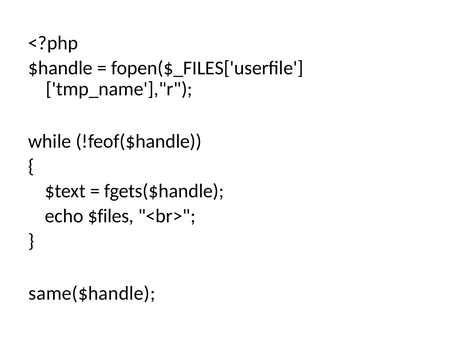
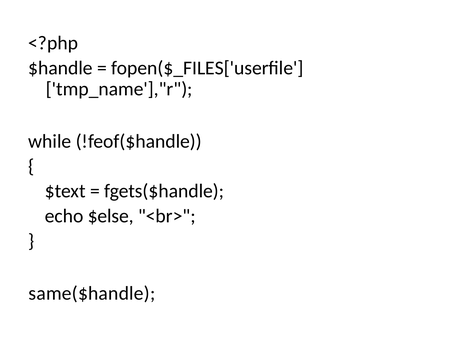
$files: $files -> $else
